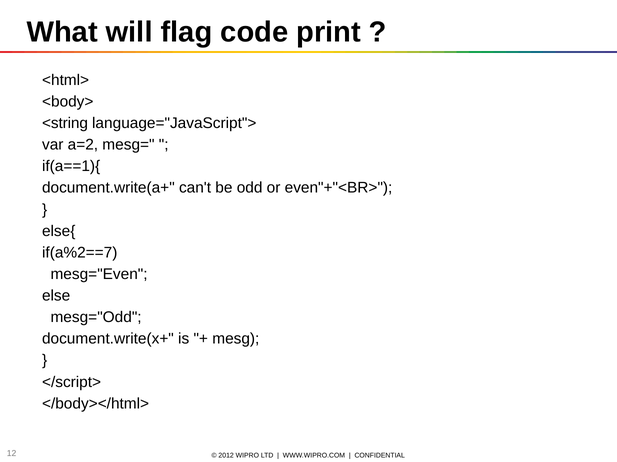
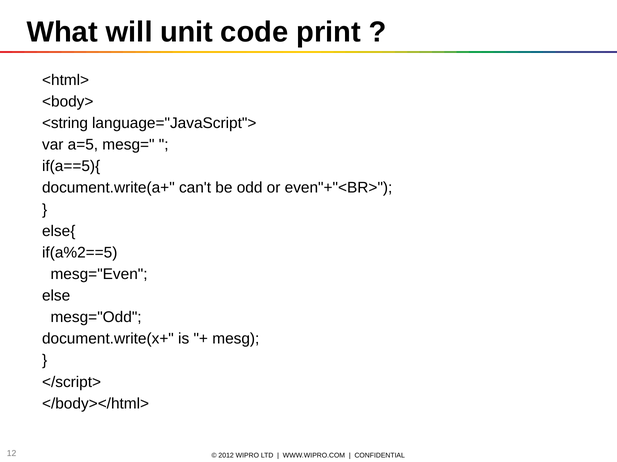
flag: flag -> unit
a=2: a=2 -> a=5
if(a==1){: if(a==1){ -> if(a==5){
if(a%2==7: if(a%2==7 -> if(a%2==5
